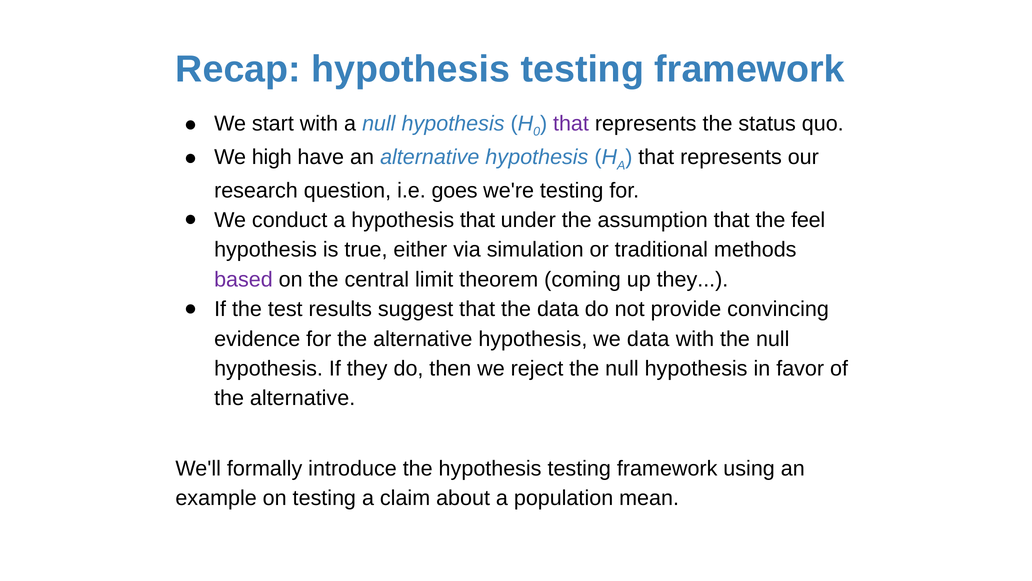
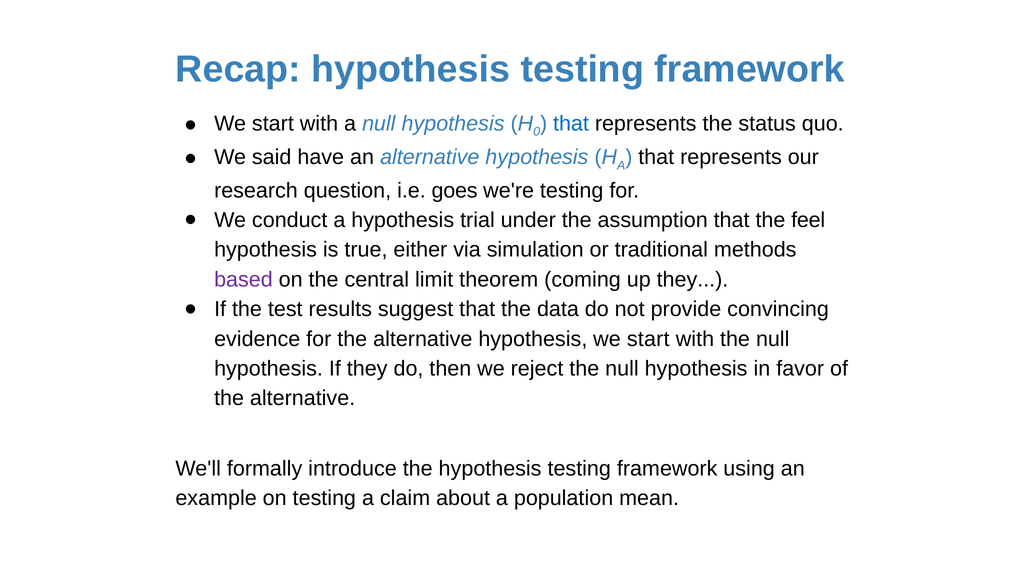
that at (571, 123) colour: purple -> blue
high: high -> said
hypothesis that: that -> trial
hypothesis we data: data -> start
